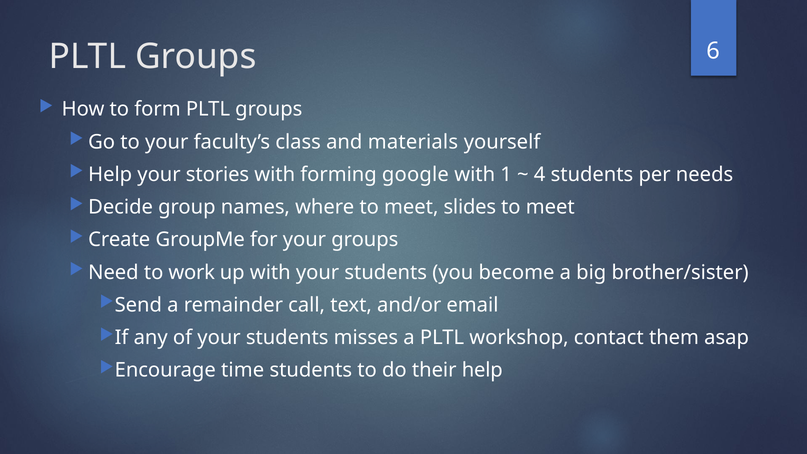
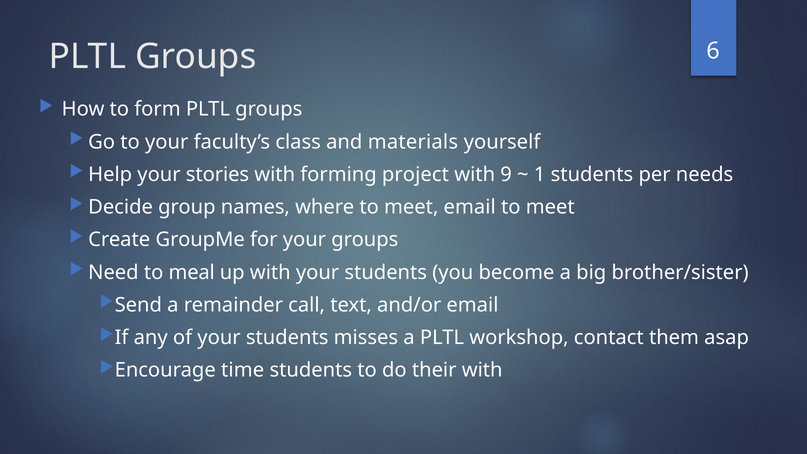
google: google -> project
1: 1 -> 9
4: 4 -> 1
meet slides: slides -> email
work: work -> meal
their help: help -> with
